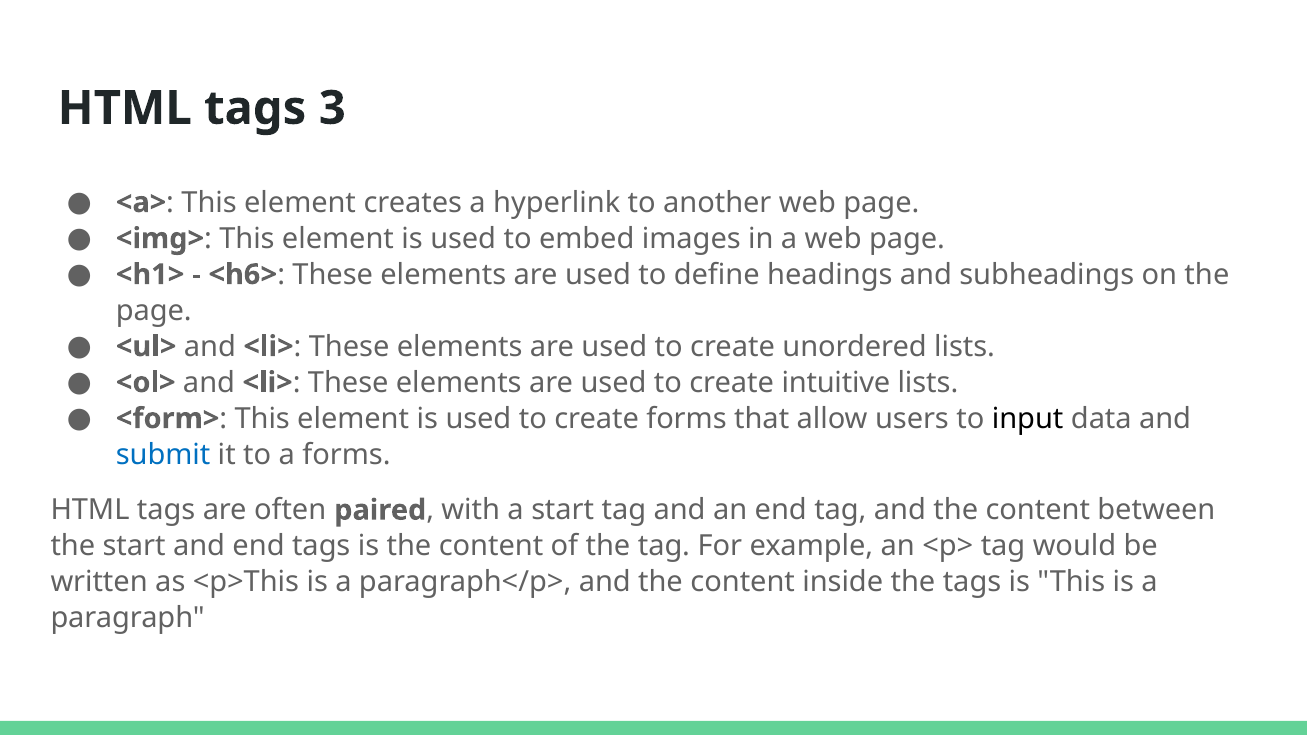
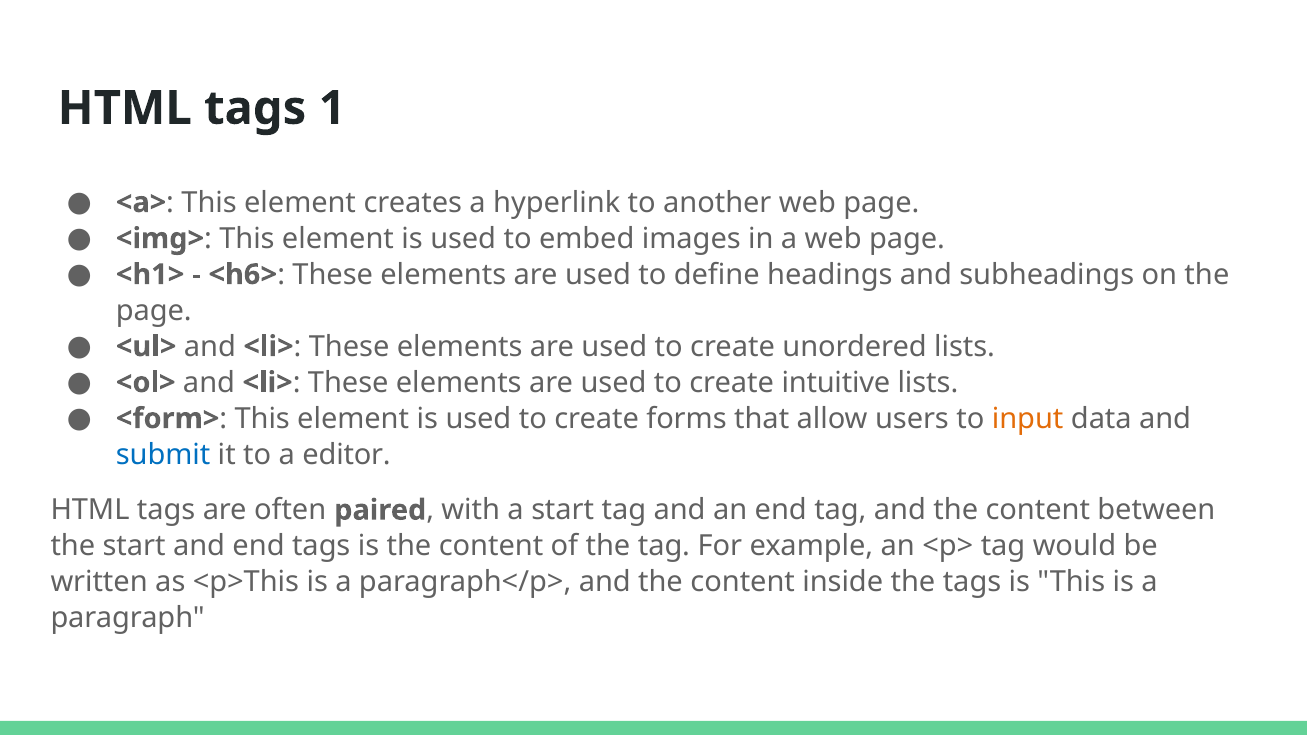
3: 3 -> 1
input colour: black -> orange
a forms: forms -> editor
